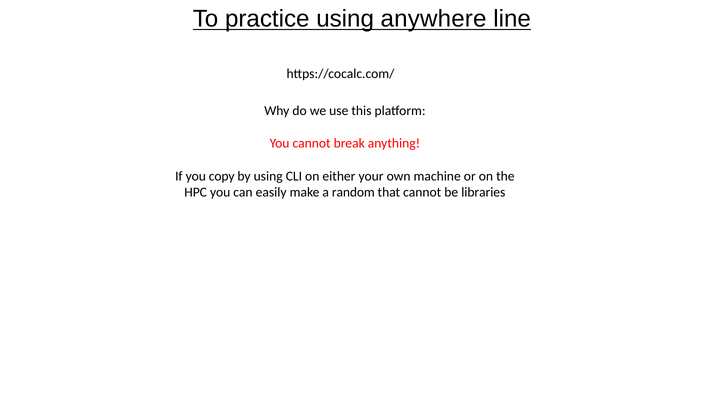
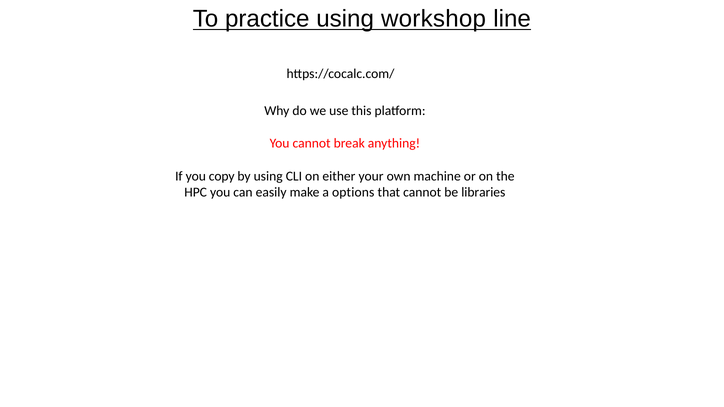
anywhere: anywhere -> workshop
random: random -> options
